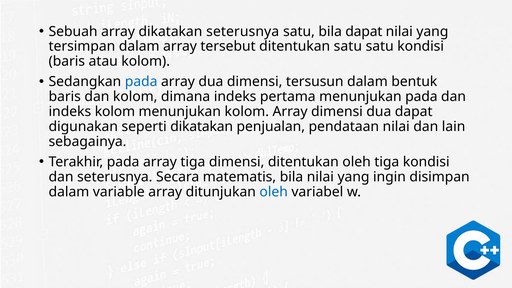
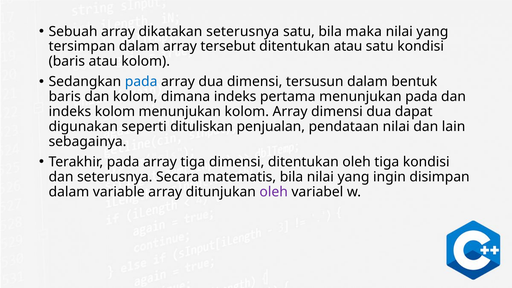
bila dapat: dapat -> maka
ditentukan satu: satu -> atau
seperti dikatakan: dikatakan -> dituliskan
oleh at (274, 192) colour: blue -> purple
